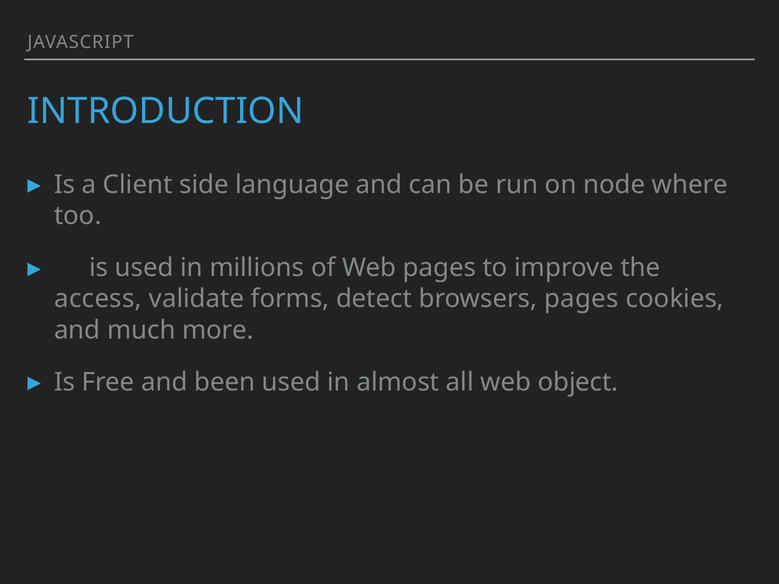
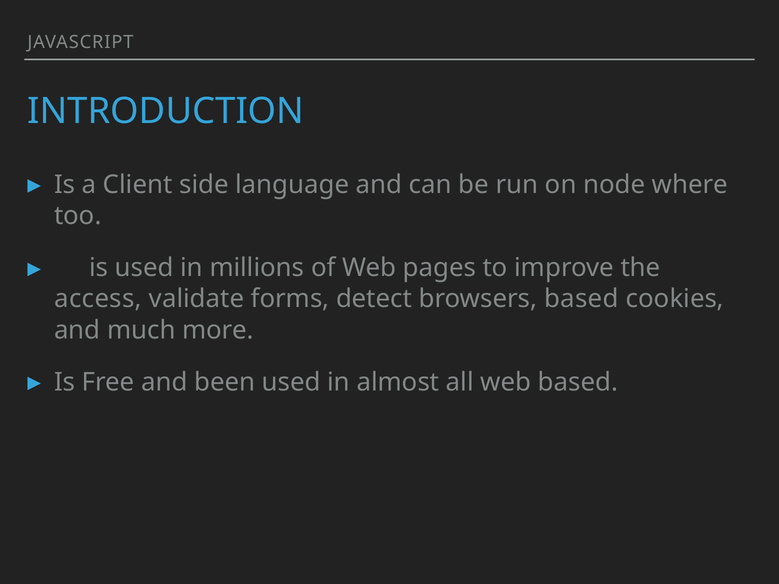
browsers pages: pages -> based
web object: object -> based
